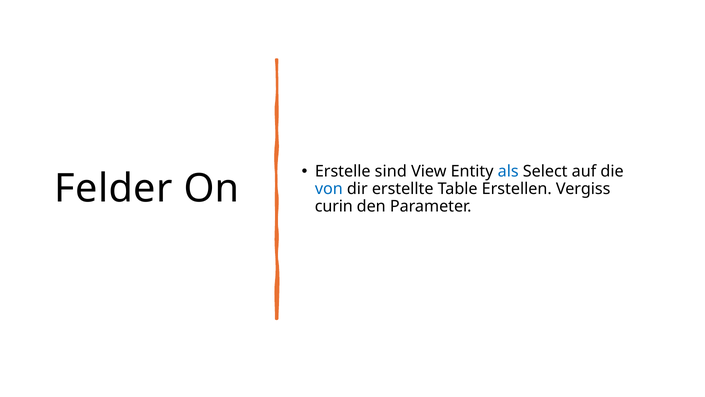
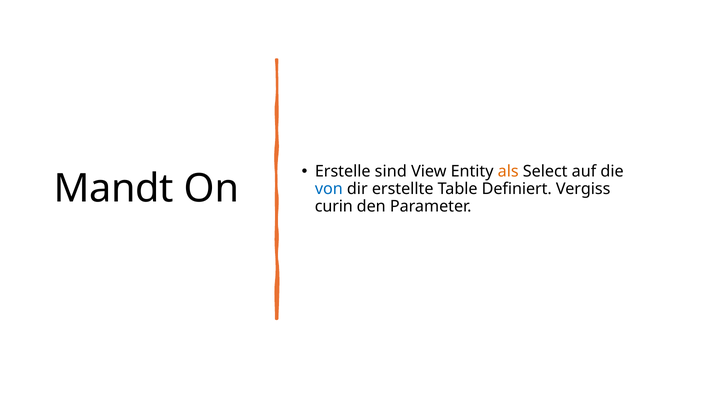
als colour: blue -> orange
Felder: Felder -> Mandt
Erstellen: Erstellen -> Definiert
